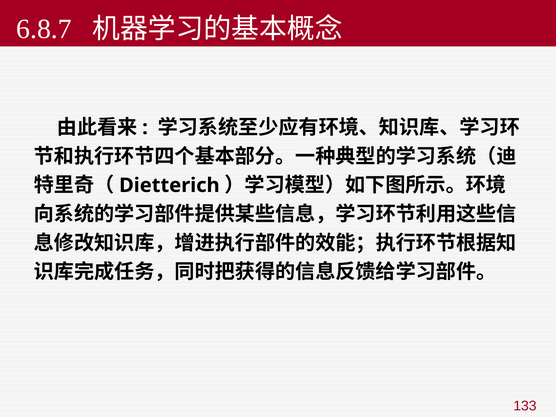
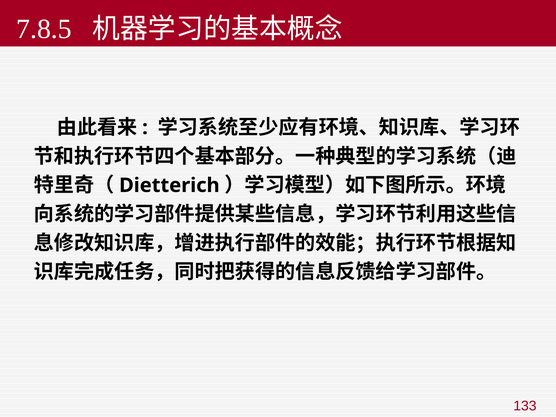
6.8.7: 6.8.7 -> 7.8.5
